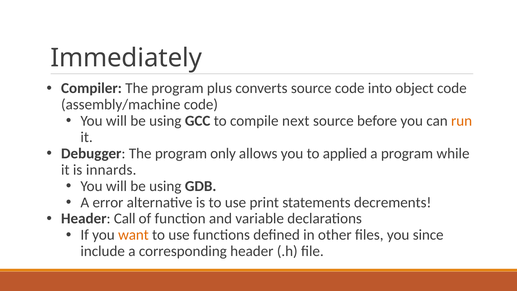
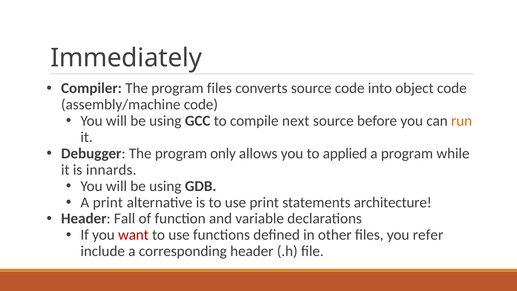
program plus: plus -> files
A error: error -> print
decrements: decrements -> architecture
Call: Call -> Fall
want colour: orange -> red
since: since -> refer
